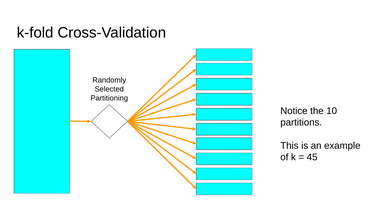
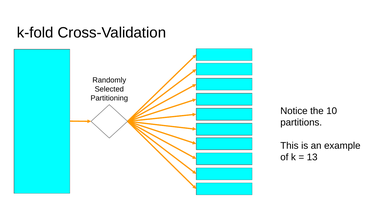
45: 45 -> 13
